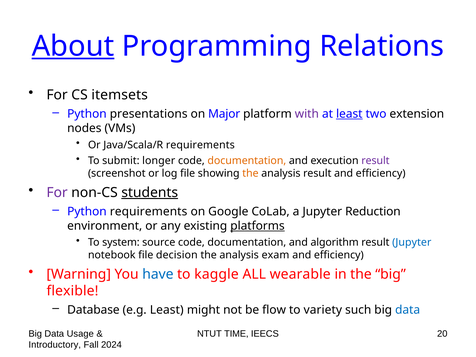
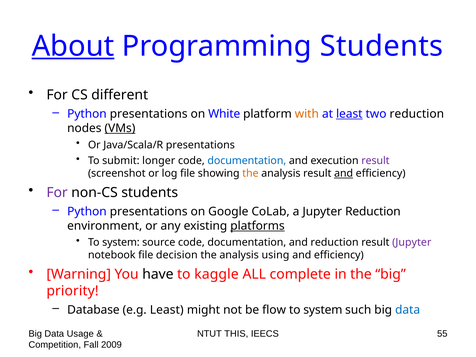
Programming Relations: Relations -> Students
itemsets: itemsets -> different
Major: Major -> White
with colour: purple -> orange
two extension: extension -> reduction
VMs underline: none -> present
Java/Scala/R requirements: requirements -> presentations
documentation at (247, 161) colour: orange -> blue
and at (344, 173) underline: none -> present
students at (150, 193) underline: present -> none
requirements at (149, 212): requirements -> presentations
and algorithm: algorithm -> reduction
Jupyter at (412, 242) colour: blue -> purple
exam: exam -> using
have colour: blue -> black
wearable: wearable -> complete
flexible: flexible -> priority
variety at (323, 310): variety -> system
TIME: TIME -> THIS
20: 20 -> 55
Introductory: Introductory -> Competition
2024: 2024 -> 2009
